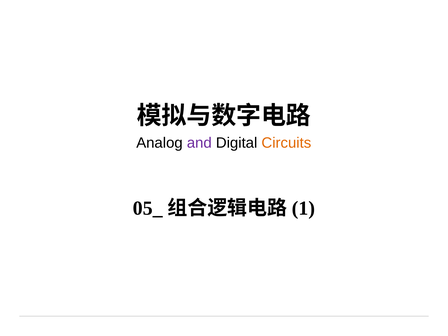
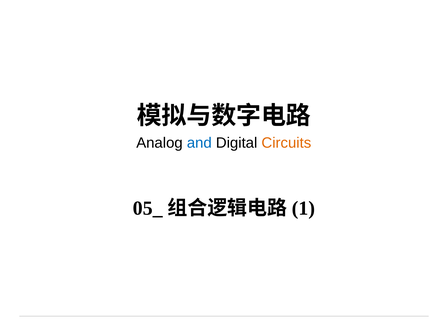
and colour: purple -> blue
